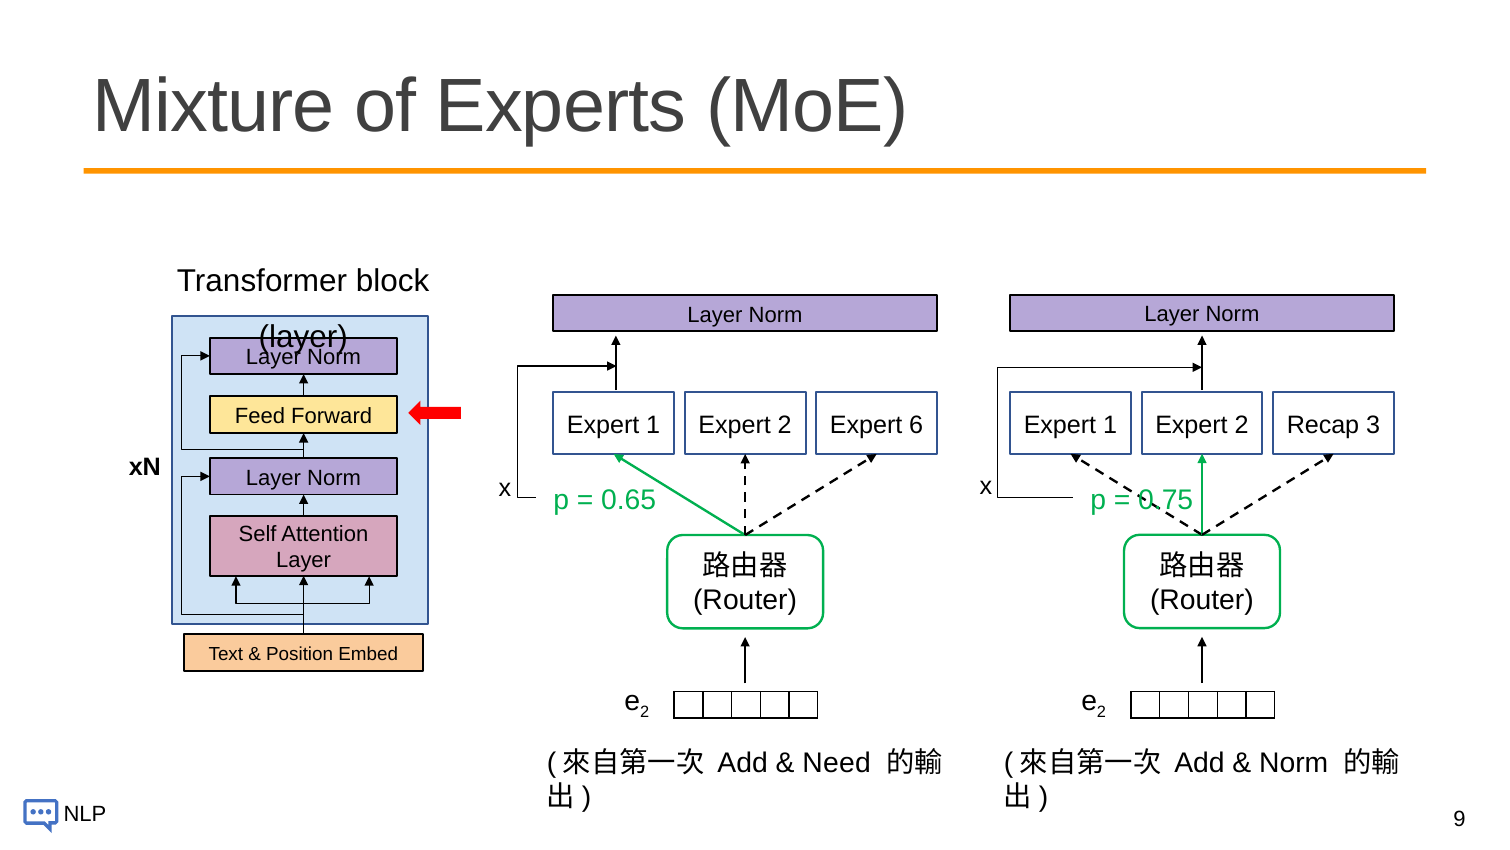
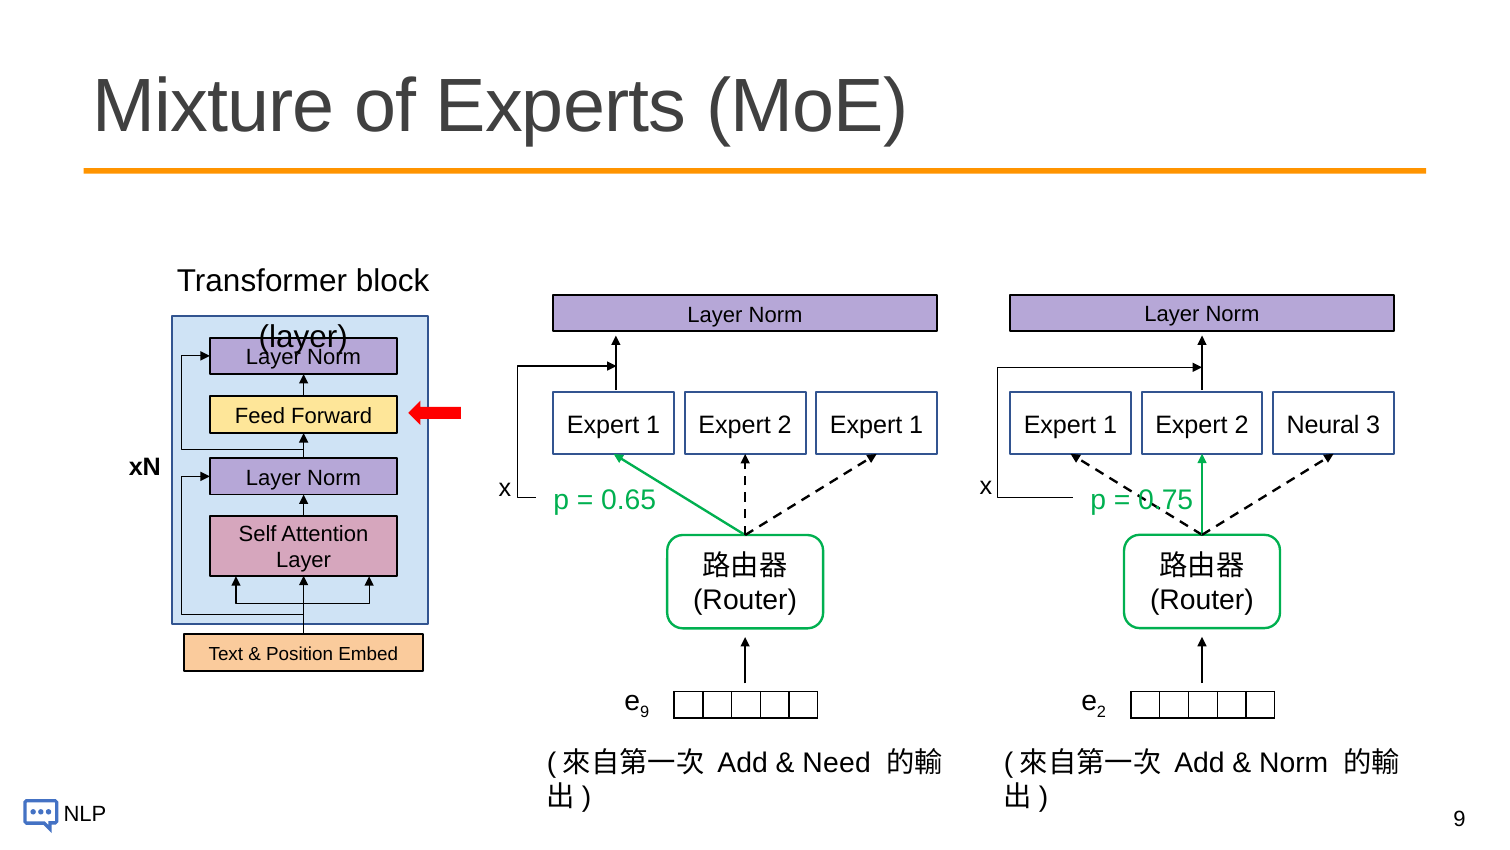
Recap: Recap -> Neural
2 Expert 6: 6 -> 1
2 at (645, 712): 2 -> 9
